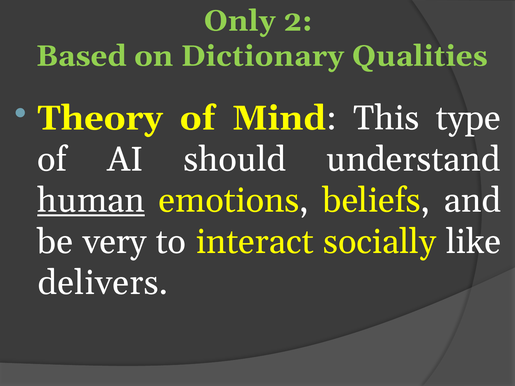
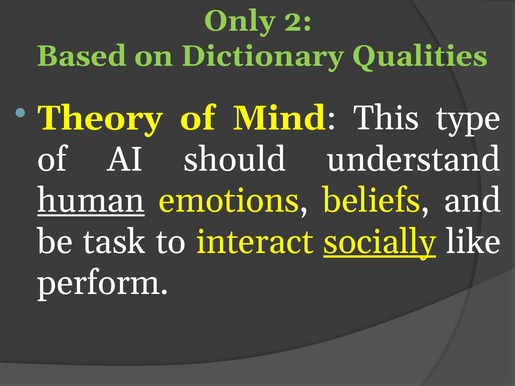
very: very -> task
socially underline: none -> present
delivers: delivers -> perform
